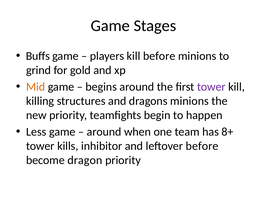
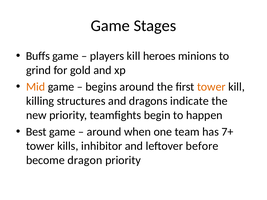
kill before: before -> heroes
tower at (211, 87) colour: purple -> orange
dragons minions: minions -> indicate
Less: Less -> Best
8+: 8+ -> 7+
